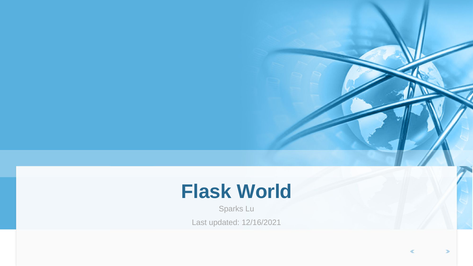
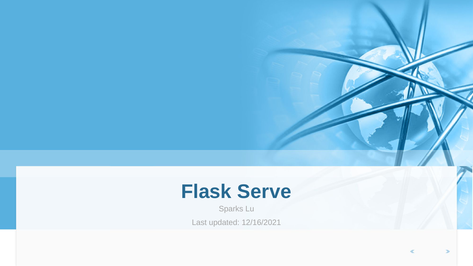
World: World -> Serve
